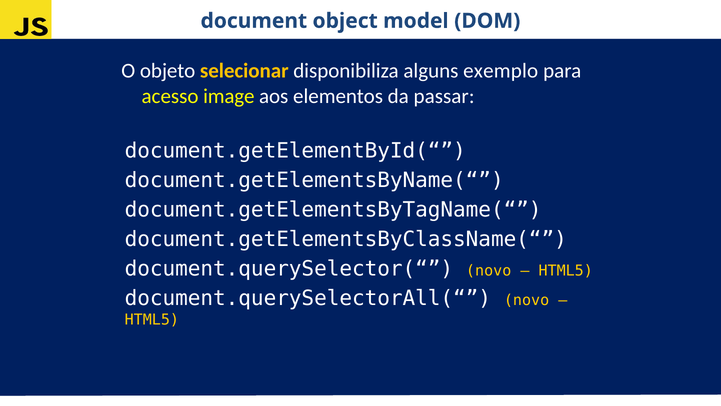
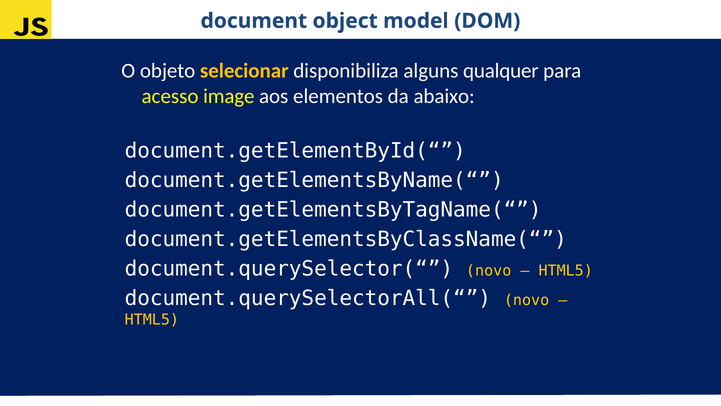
exemplo: exemplo -> qualquer
passar: passar -> abaixo
